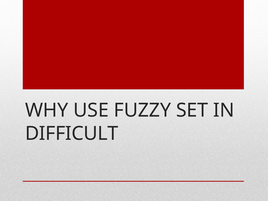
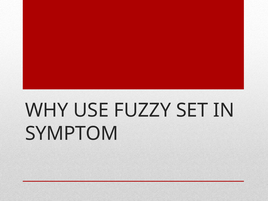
DIFFICULT: DIFFICULT -> SYMPTOM
